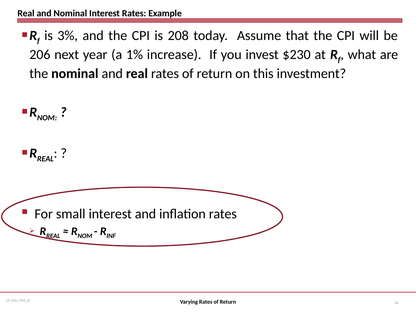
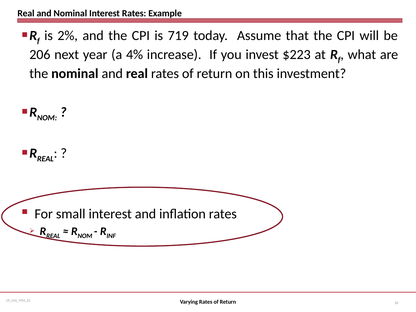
3%: 3% -> 2%
208: 208 -> 719
1%: 1% -> 4%
$230: $230 -> $223
